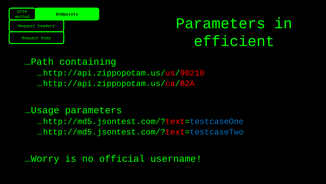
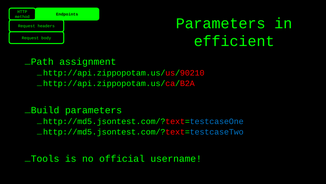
containing: containing -> assignment
Usage: Usage -> Build
Worry: Worry -> Tools
